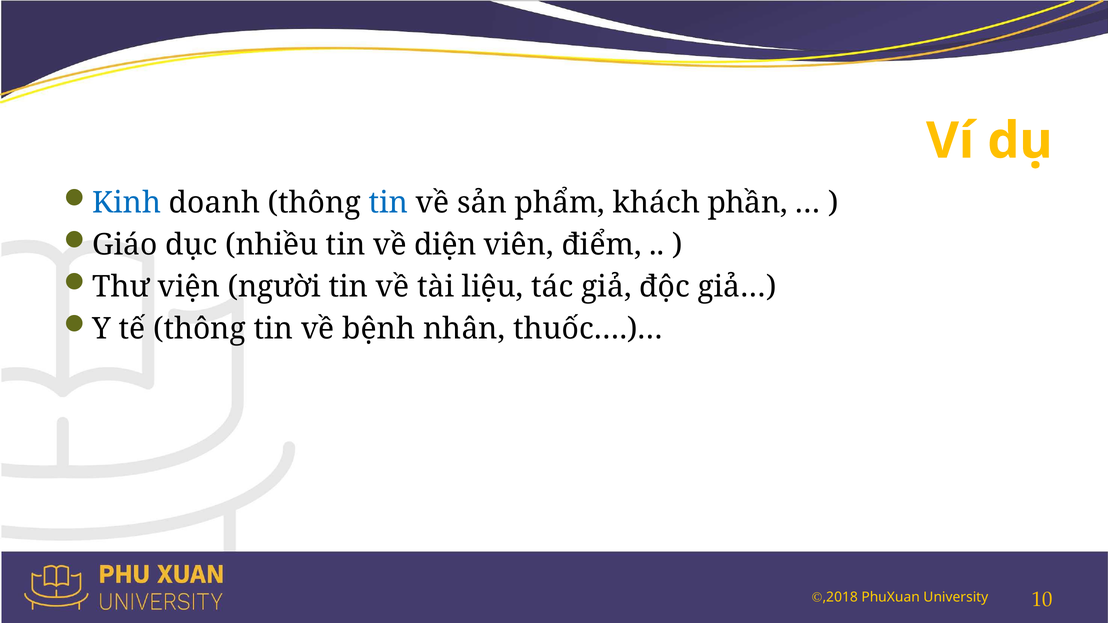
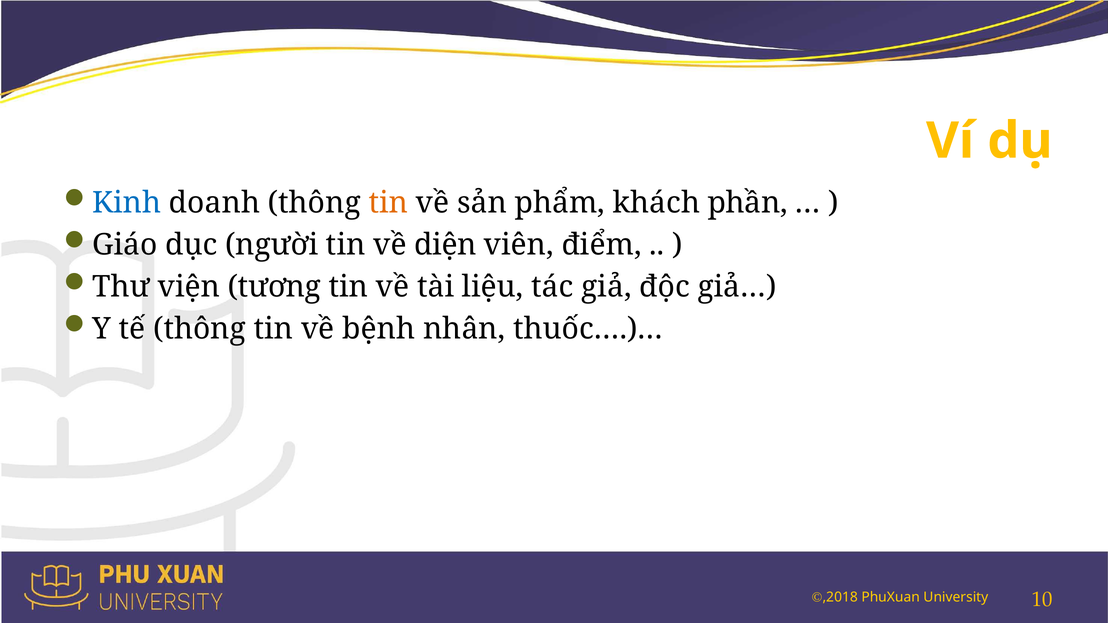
tin at (388, 203) colour: blue -> orange
nhiều: nhiều -> người
người: người -> tương
